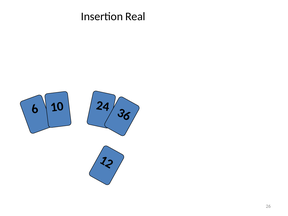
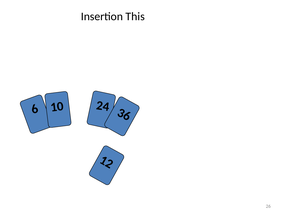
Real: Real -> This
